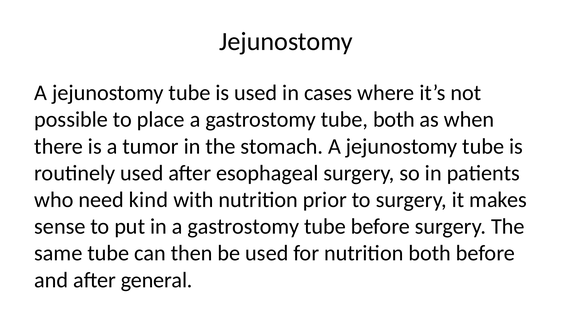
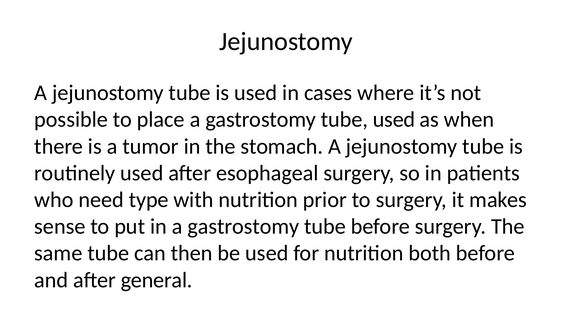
tube both: both -> used
kind: kind -> type
